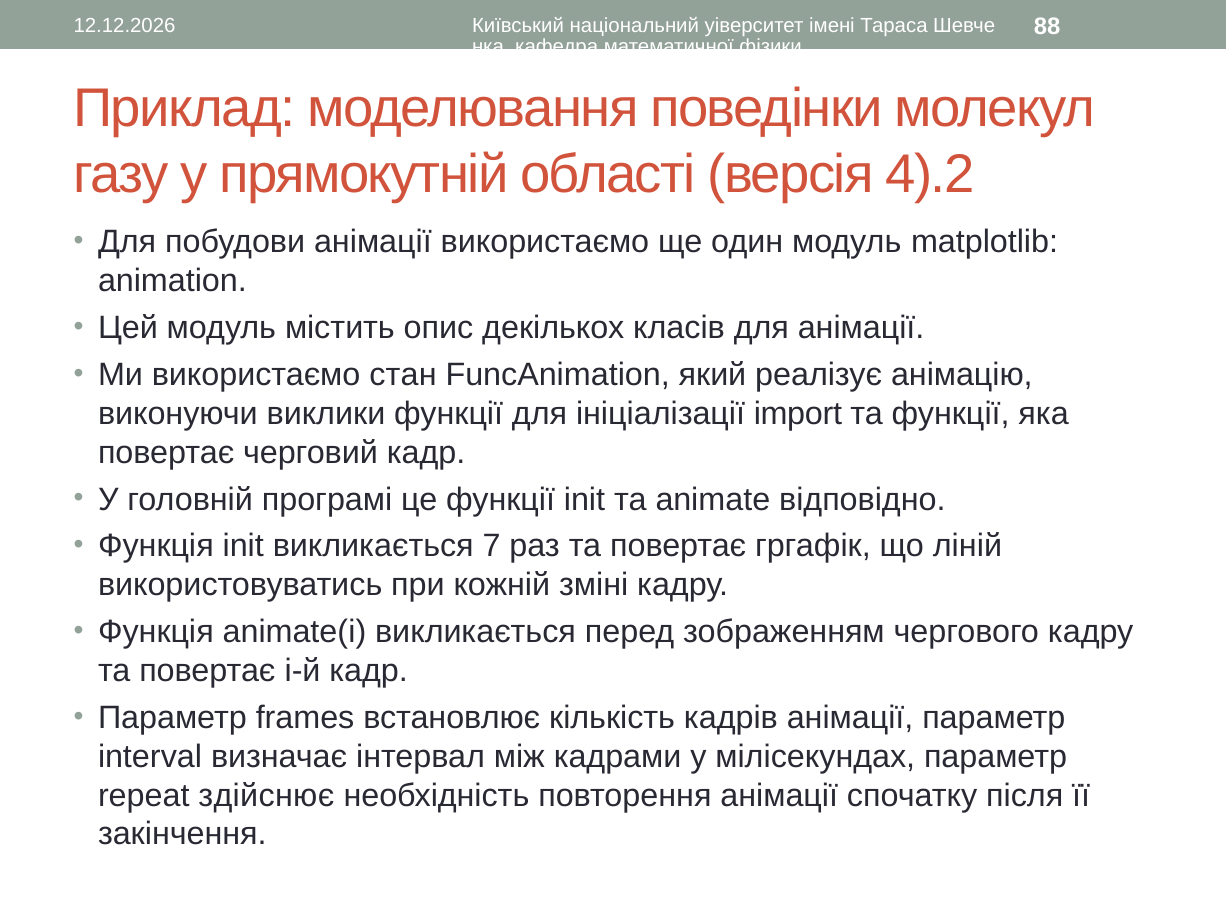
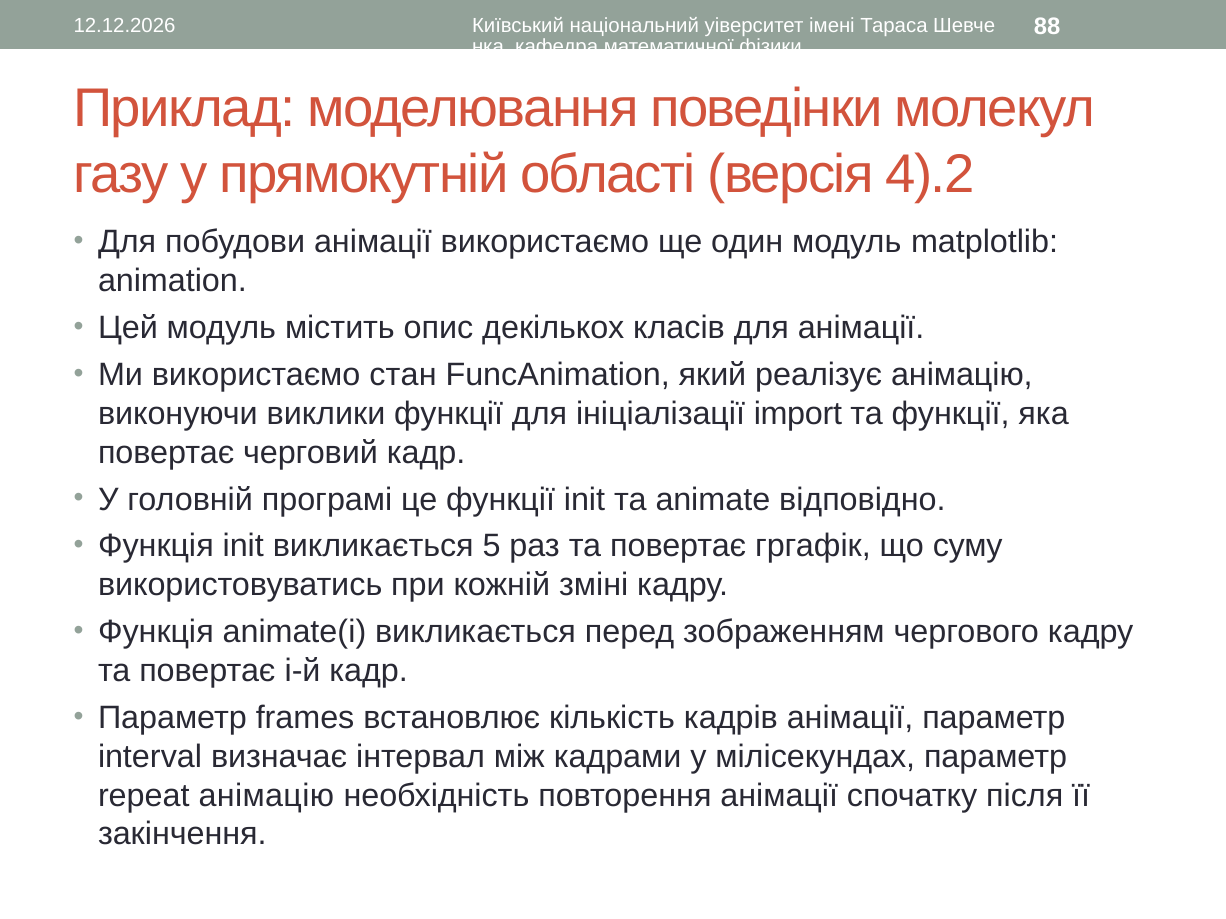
7: 7 -> 5
ліній: ліній -> суму
repeat здійснює: здійснює -> анімацію
